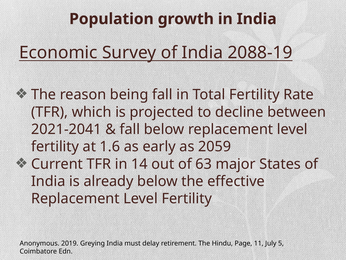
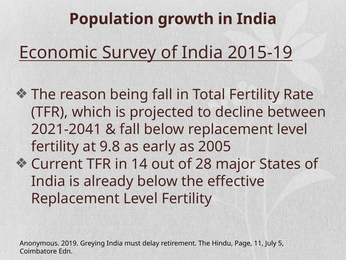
2088-19: 2088-19 -> 2015-19
1.6: 1.6 -> 9.8
2059: 2059 -> 2005
63: 63 -> 28
